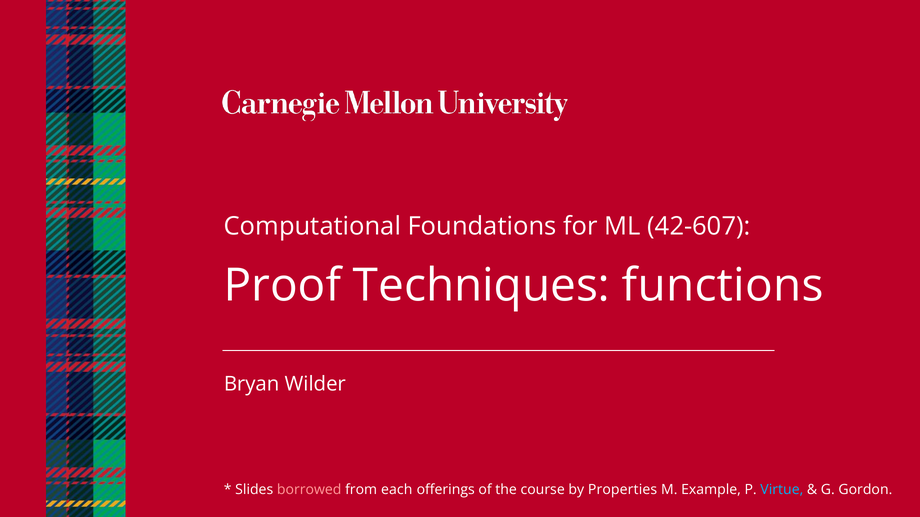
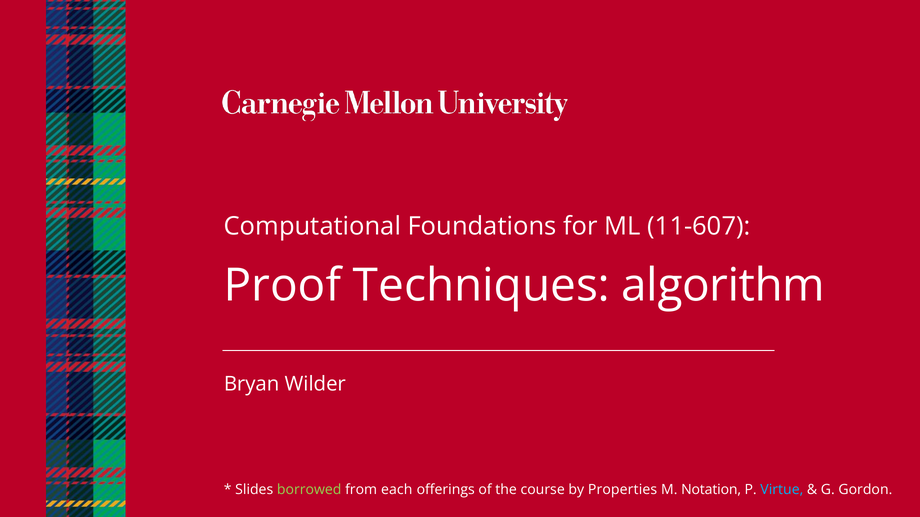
42-607: 42-607 -> 11-607
functions: functions -> algorithm
borrowed colour: pink -> light green
Example: Example -> Notation
